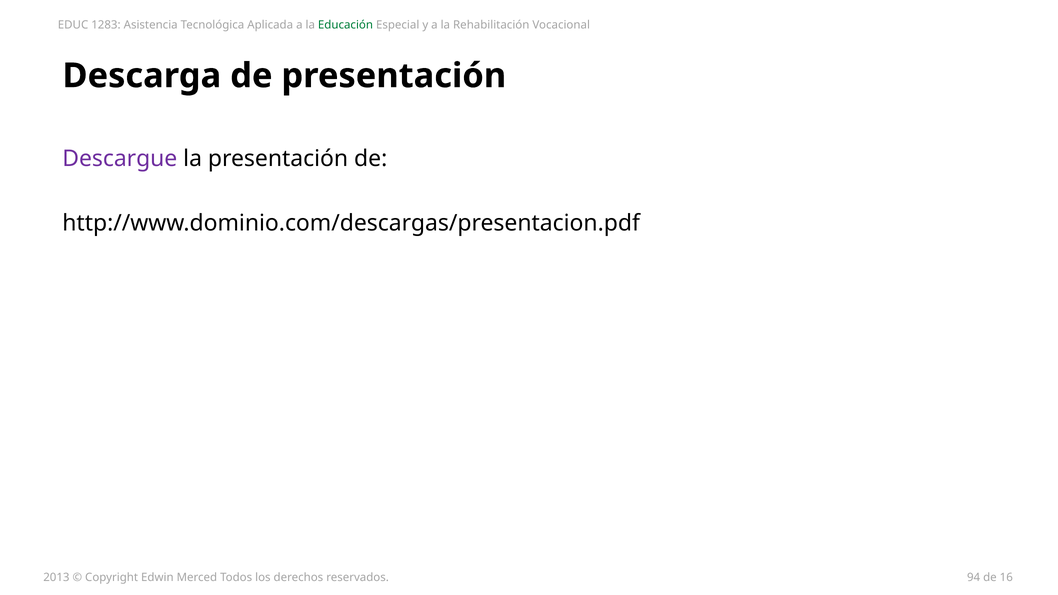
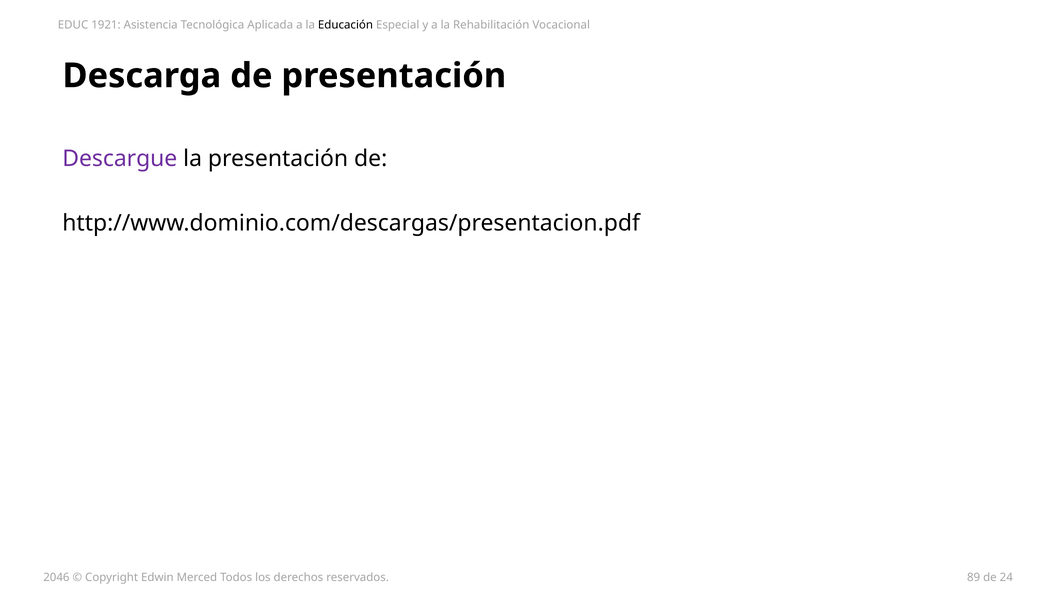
1283: 1283 -> 1921
Educación colour: green -> black
2013: 2013 -> 2046
94: 94 -> 89
16: 16 -> 24
